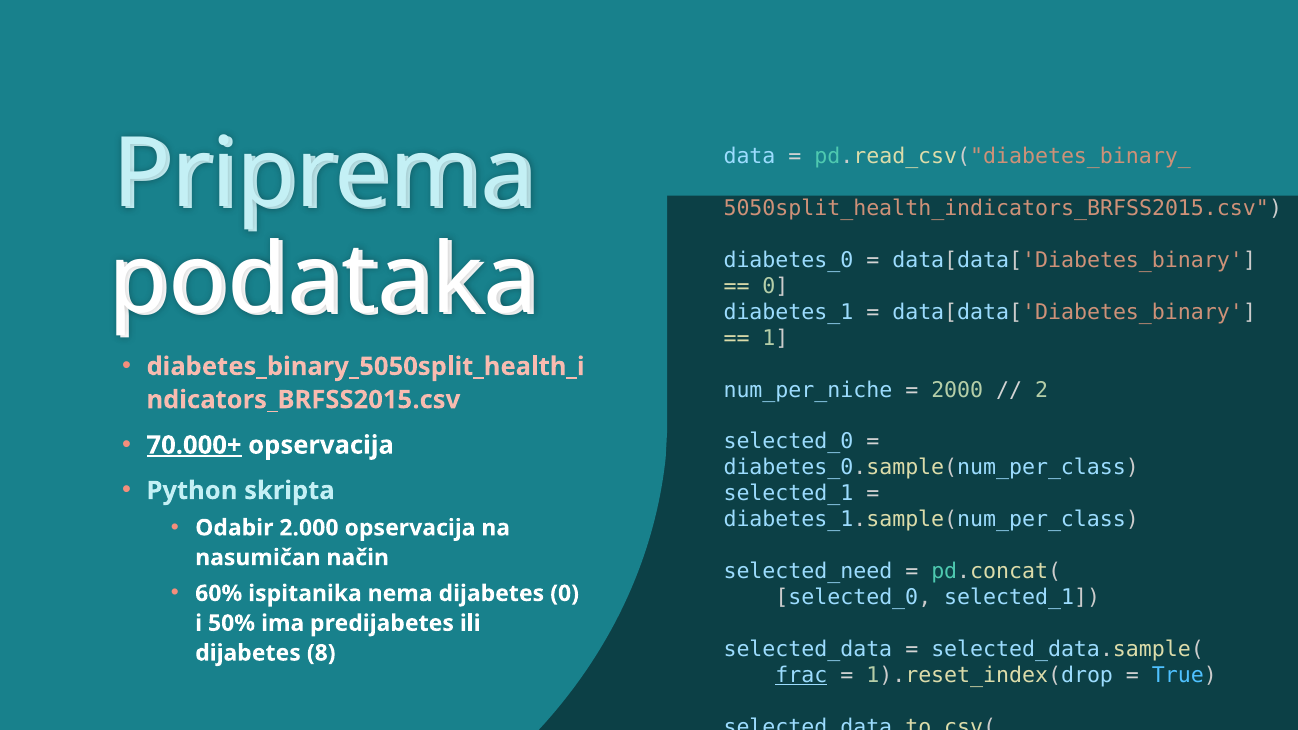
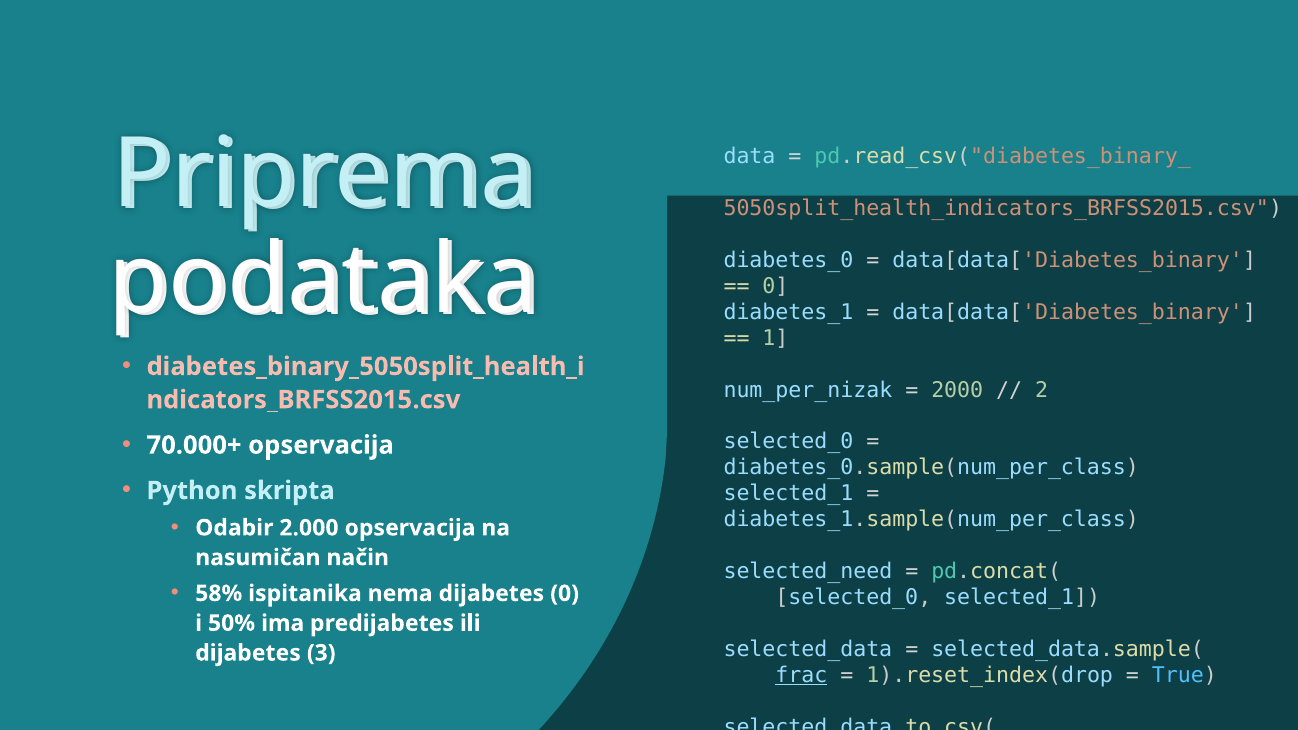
num_per_niche: num_per_niche -> num_per_nizak
70.000+ underline: present -> none
60%: 60% -> 58%
8: 8 -> 3
